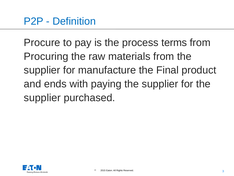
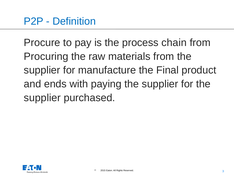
terms: terms -> chain
